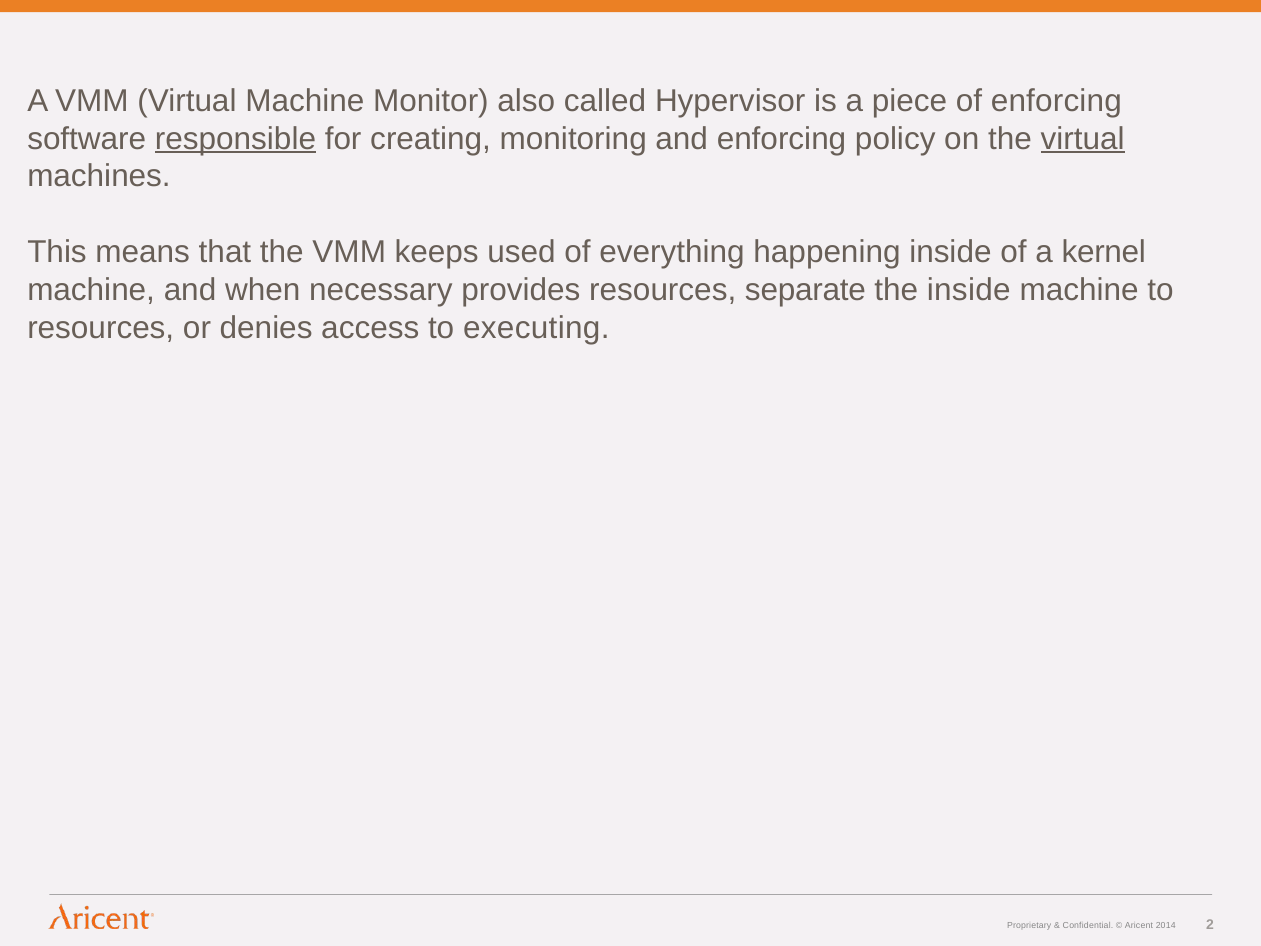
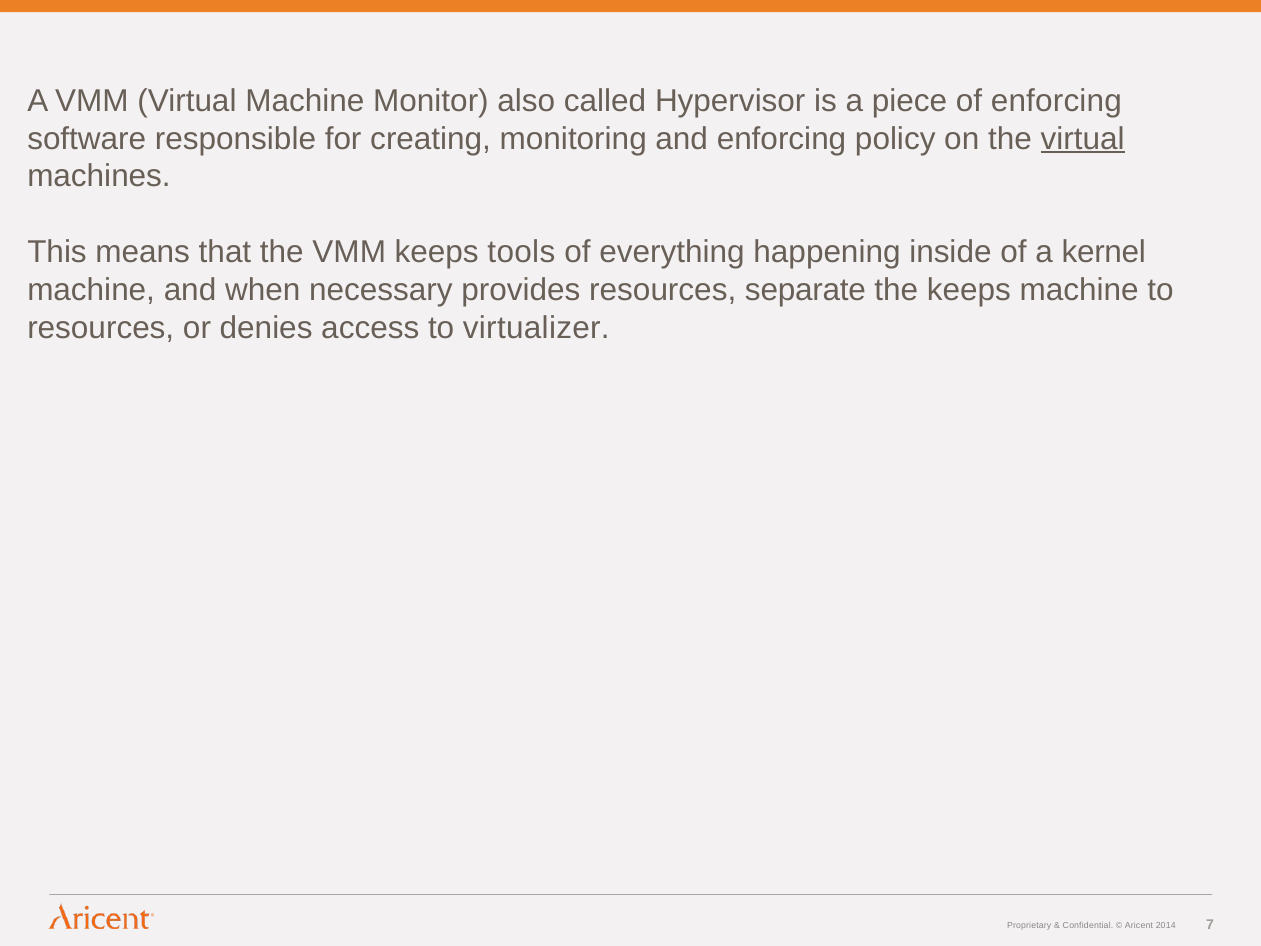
responsible underline: present -> none
used: used -> tools
the inside: inside -> keeps
executing: executing -> virtualizer
2: 2 -> 7
